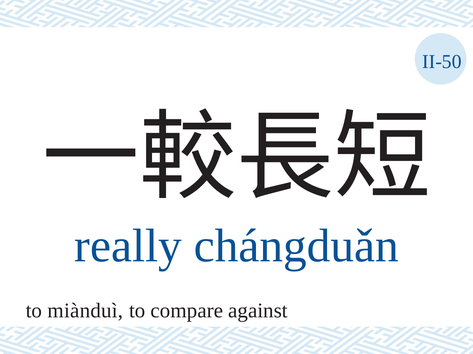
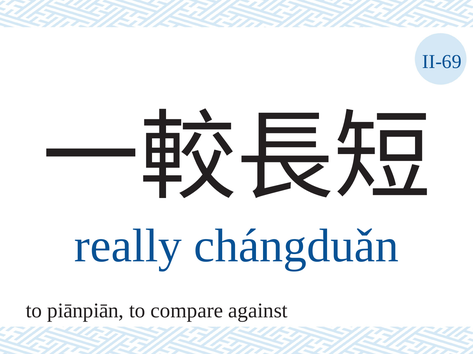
II-50: II-50 -> II-69
miànduì: miànduì -> piānpiān
